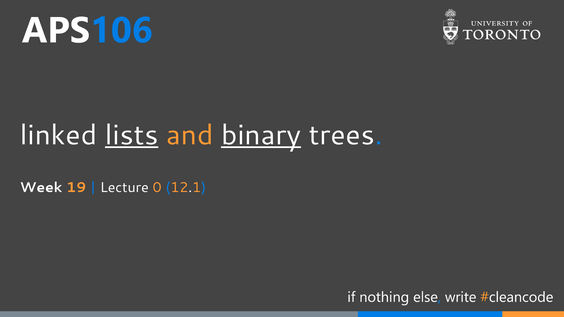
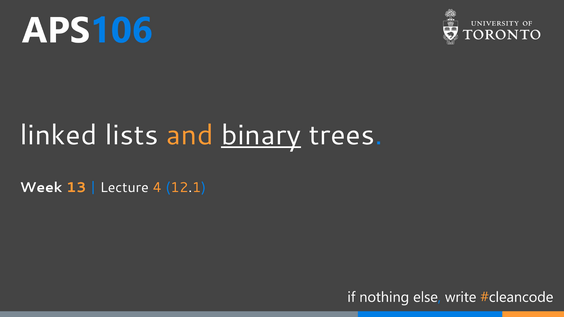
lists underline: present -> none
19: 19 -> 13
0: 0 -> 4
